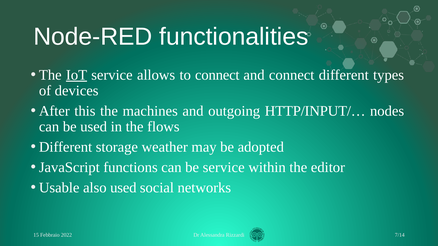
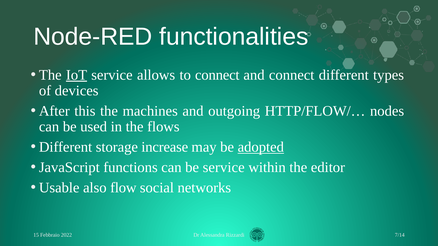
HTTP/INPUT/…: HTTP/INPUT/… -> HTTP/FLOW/…
weather: weather -> increase
adopted underline: none -> present
also used: used -> flow
